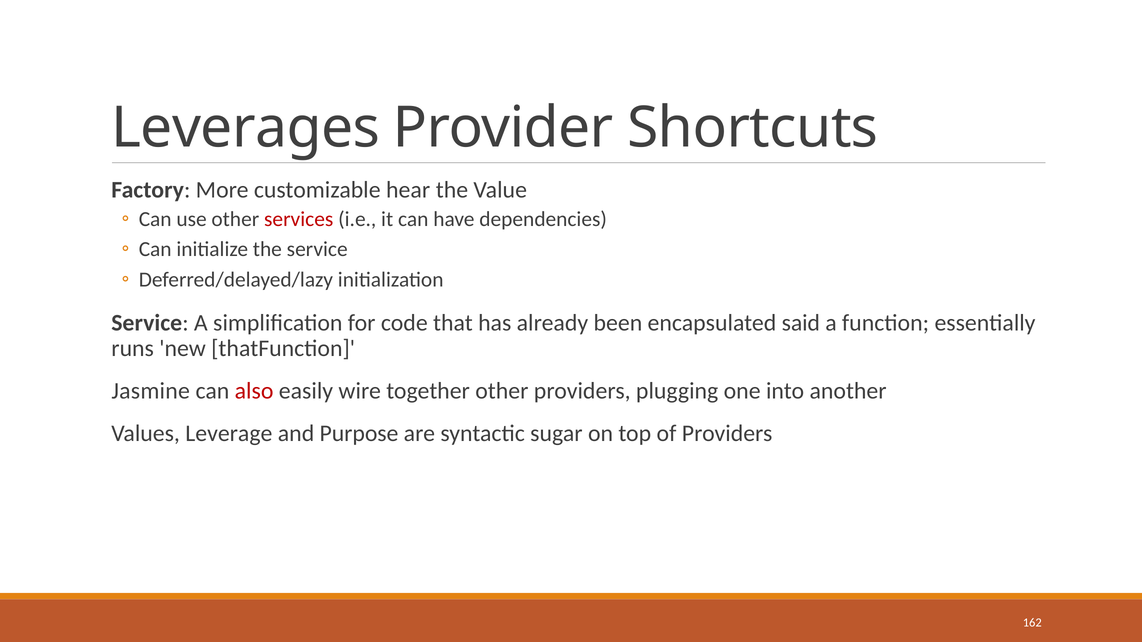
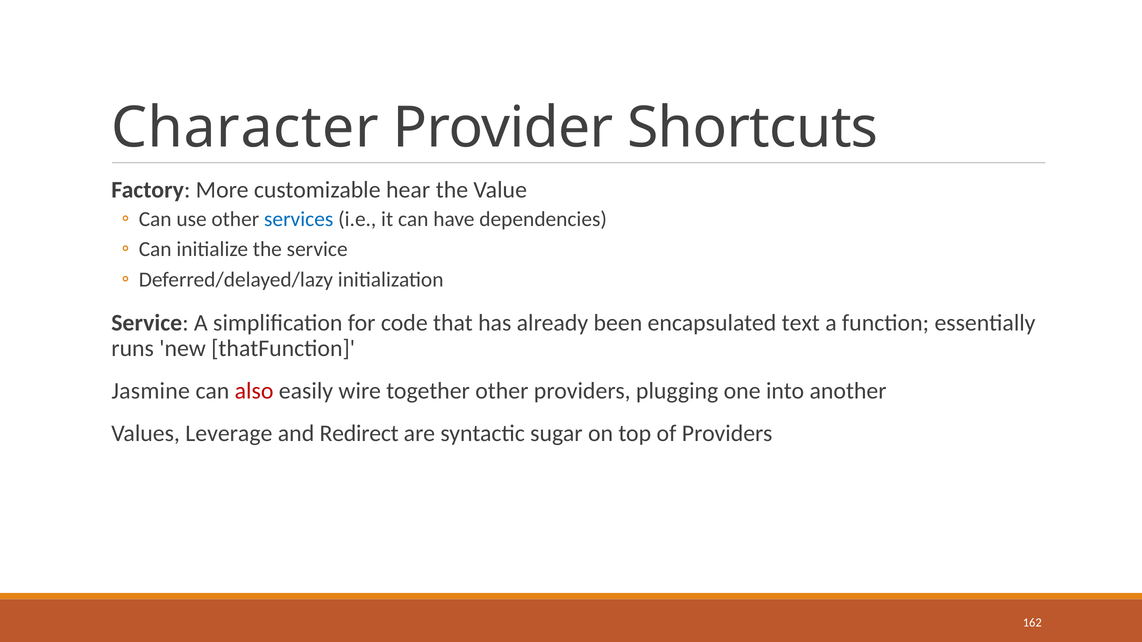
Leverages: Leverages -> Character
services colour: red -> blue
said: said -> text
Purpose: Purpose -> Redirect
